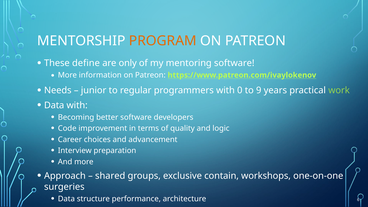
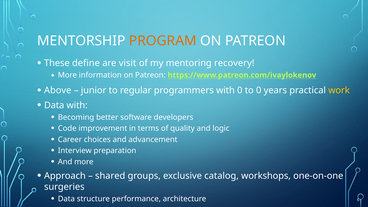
only: only -> visit
mentoring software: software -> recovery
Needs: Needs -> Above
to 9: 9 -> 0
work colour: light green -> yellow
contain: contain -> catalog
